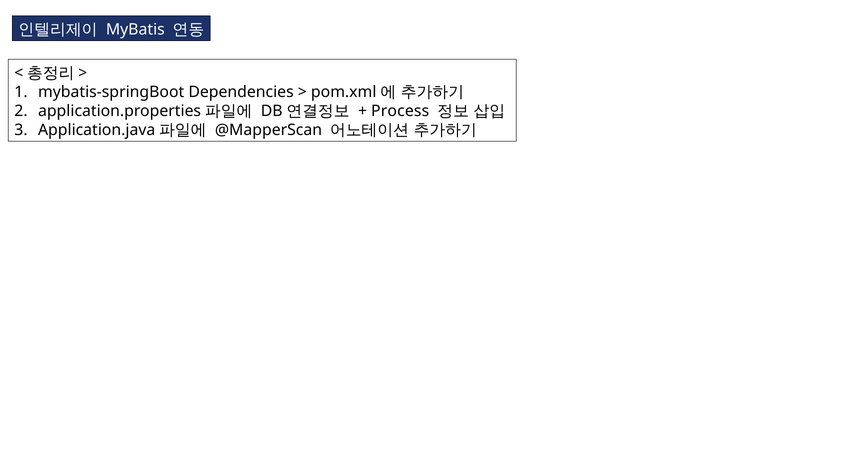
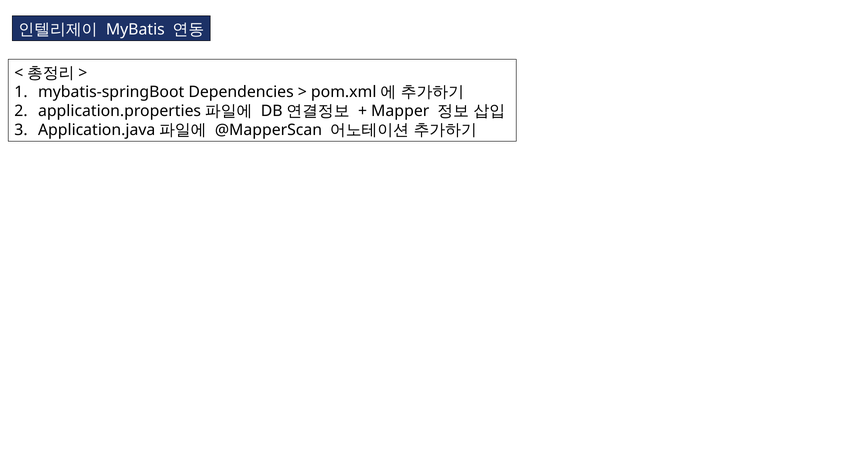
Process: Process -> Mapper
